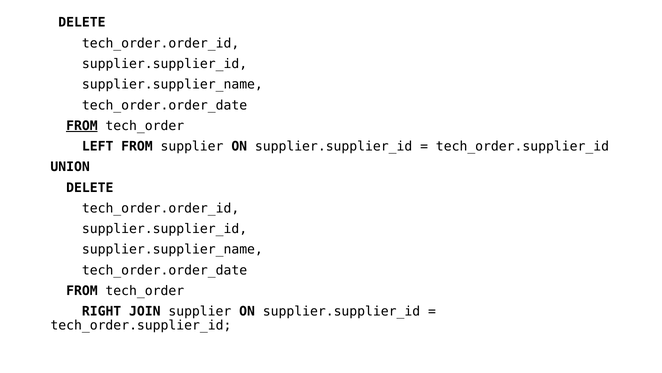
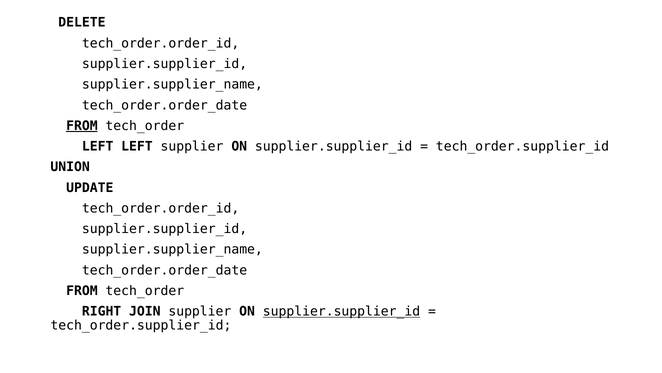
LEFT FROM: FROM -> LEFT
DELETE at (90, 187): DELETE -> UPDATE
supplier.supplier_id at (342, 311) underline: none -> present
